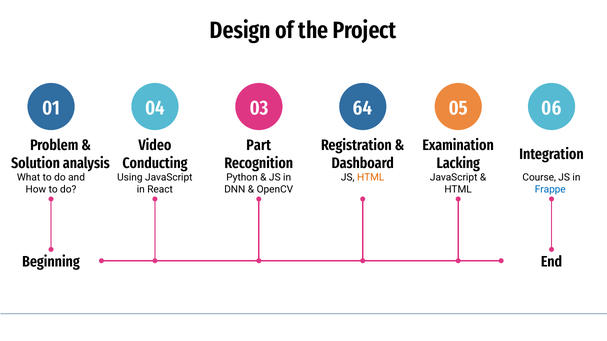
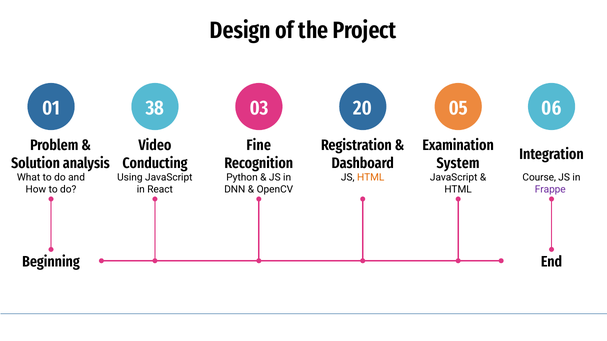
04: 04 -> 38
64: 64 -> 20
Part: Part -> Fine
Lacking: Lacking -> System
Frappe colour: blue -> purple
